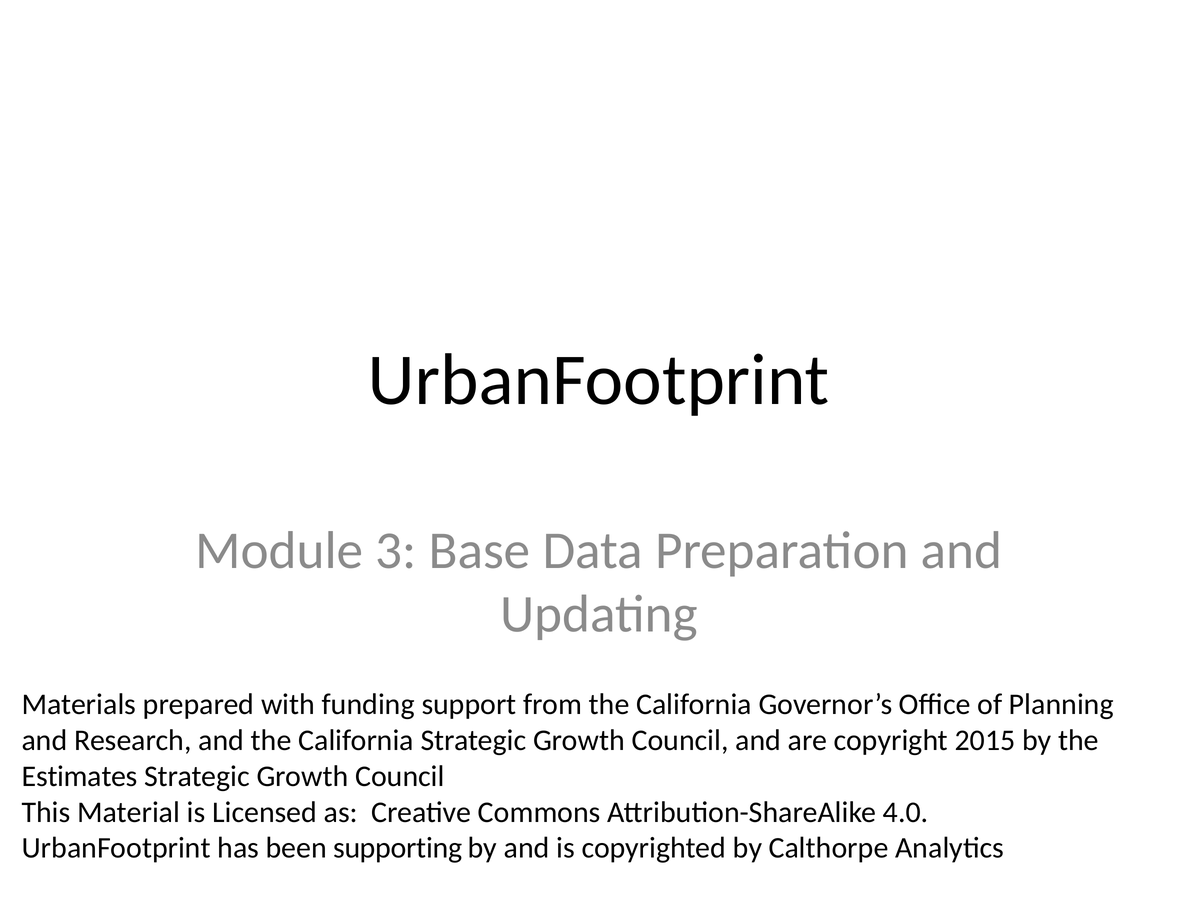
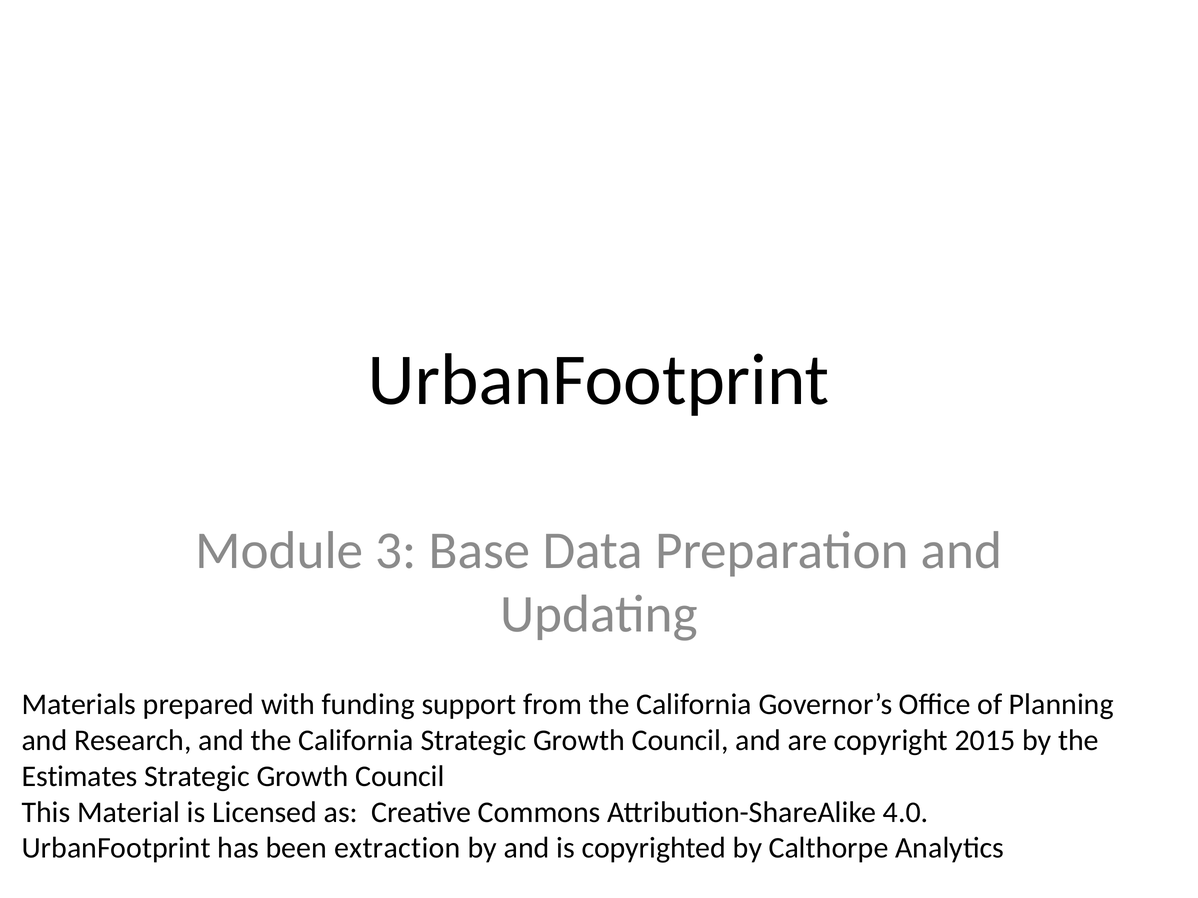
supporting: supporting -> extraction
